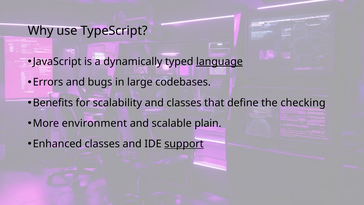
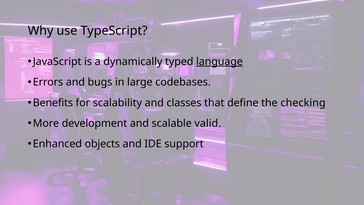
environment: environment -> development
plain: plain -> valid
Enhanced classes: classes -> objects
support underline: present -> none
